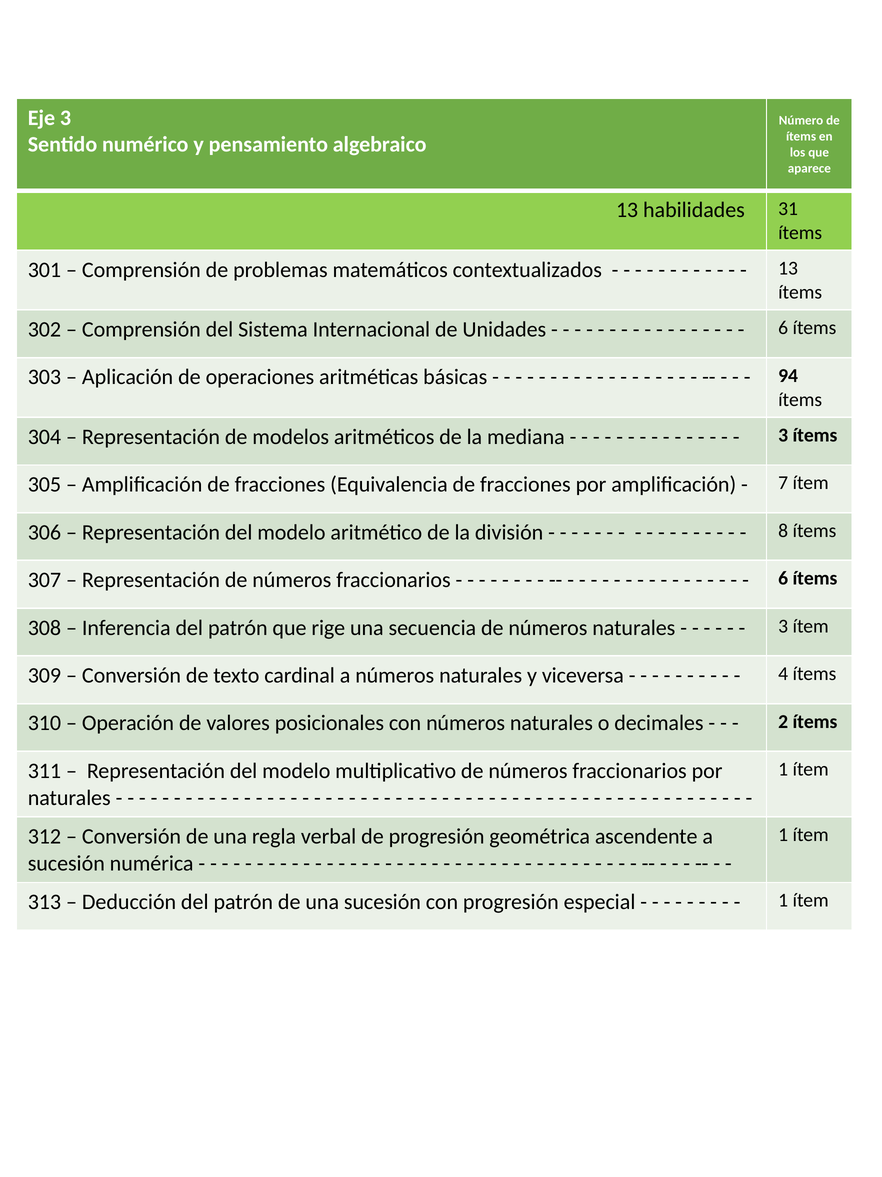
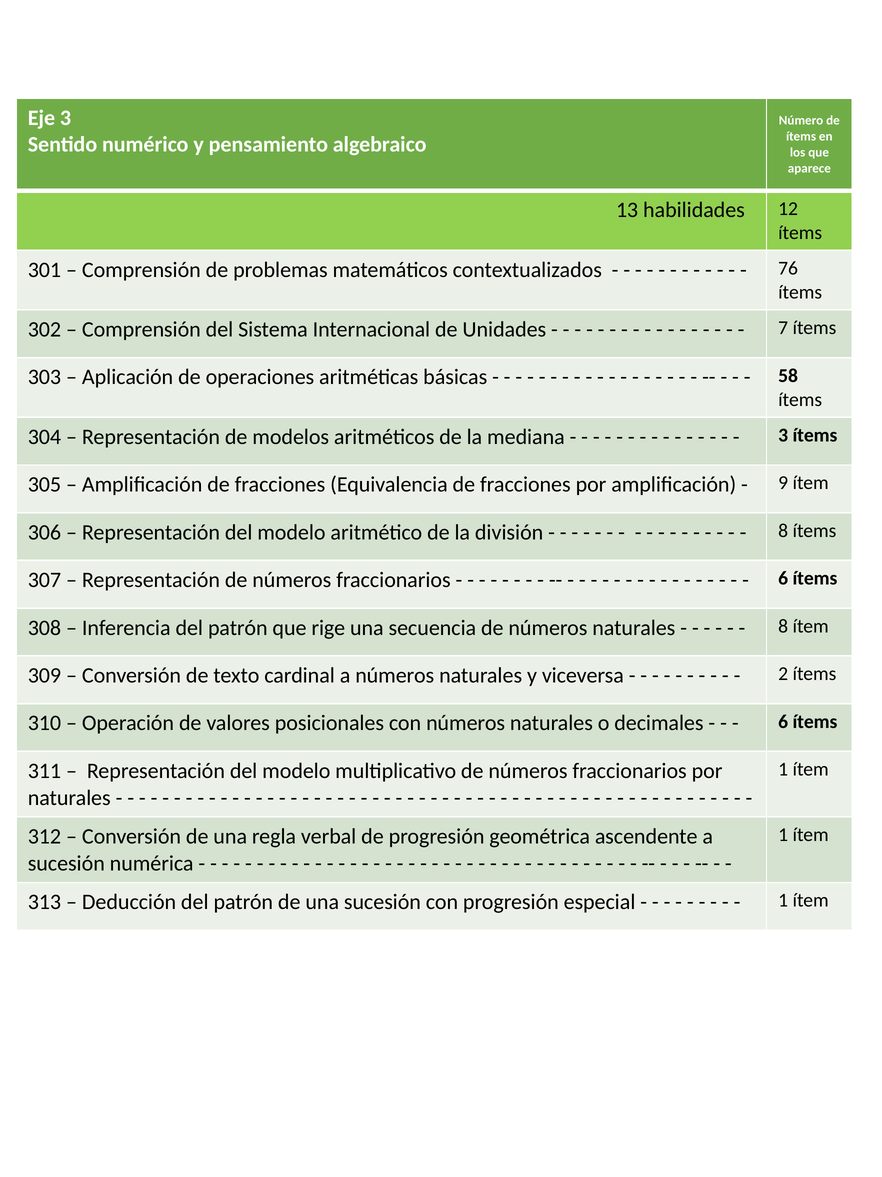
31: 31 -> 12
13 at (788, 268): 13 -> 76
6 at (783, 328): 6 -> 7
94: 94 -> 58
7: 7 -> 9
3 at (783, 626): 3 -> 8
4: 4 -> 2
2 at (783, 721): 2 -> 6
